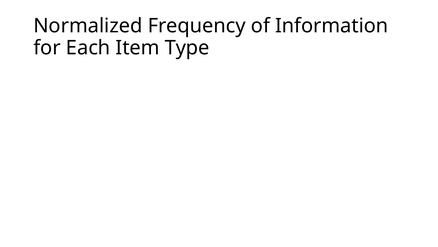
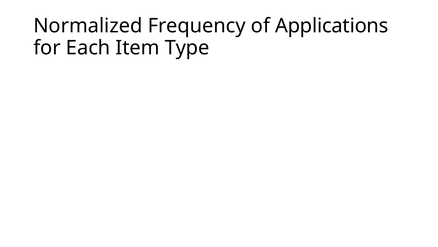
Information: Information -> Applications
